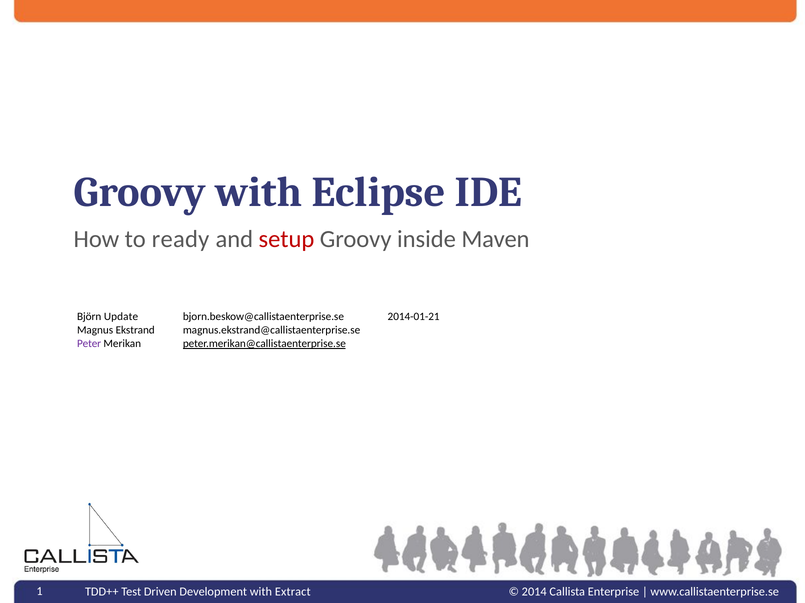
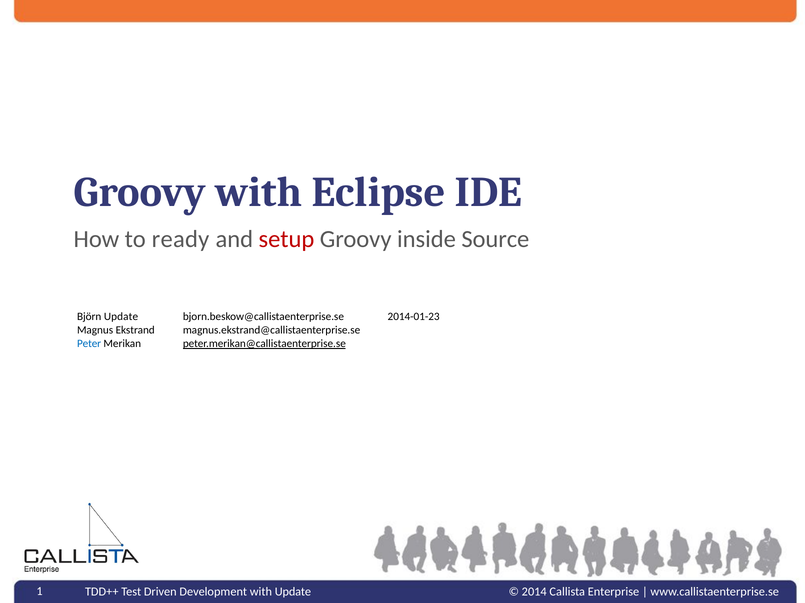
Maven: Maven -> Source
2014-01-21: 2014-01-21 -> 2014-01-23
Peter colour: purple -> blue
with Extract: Extract -> Update
